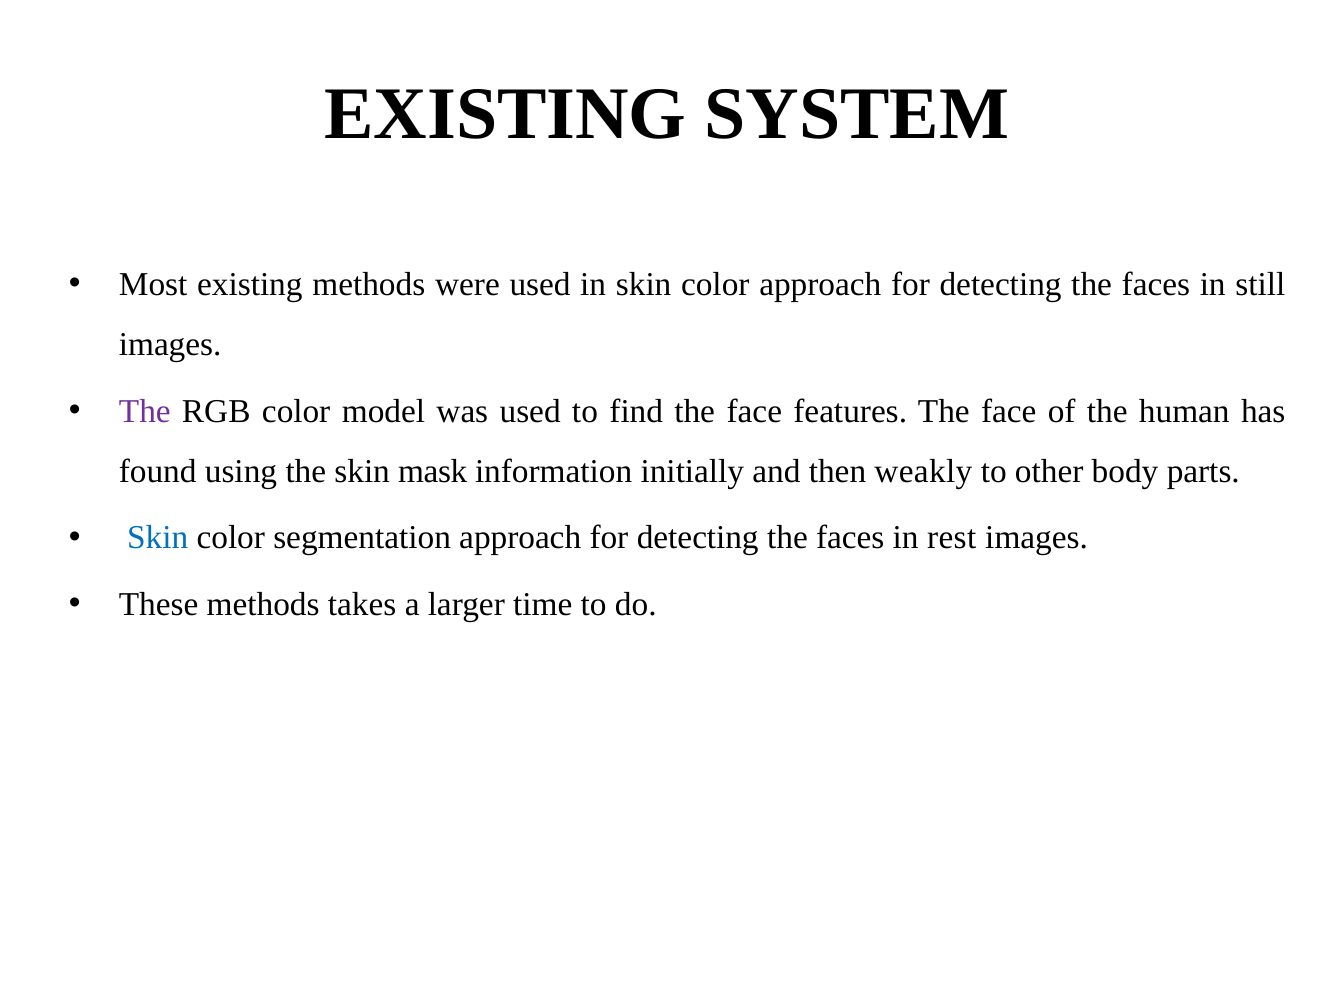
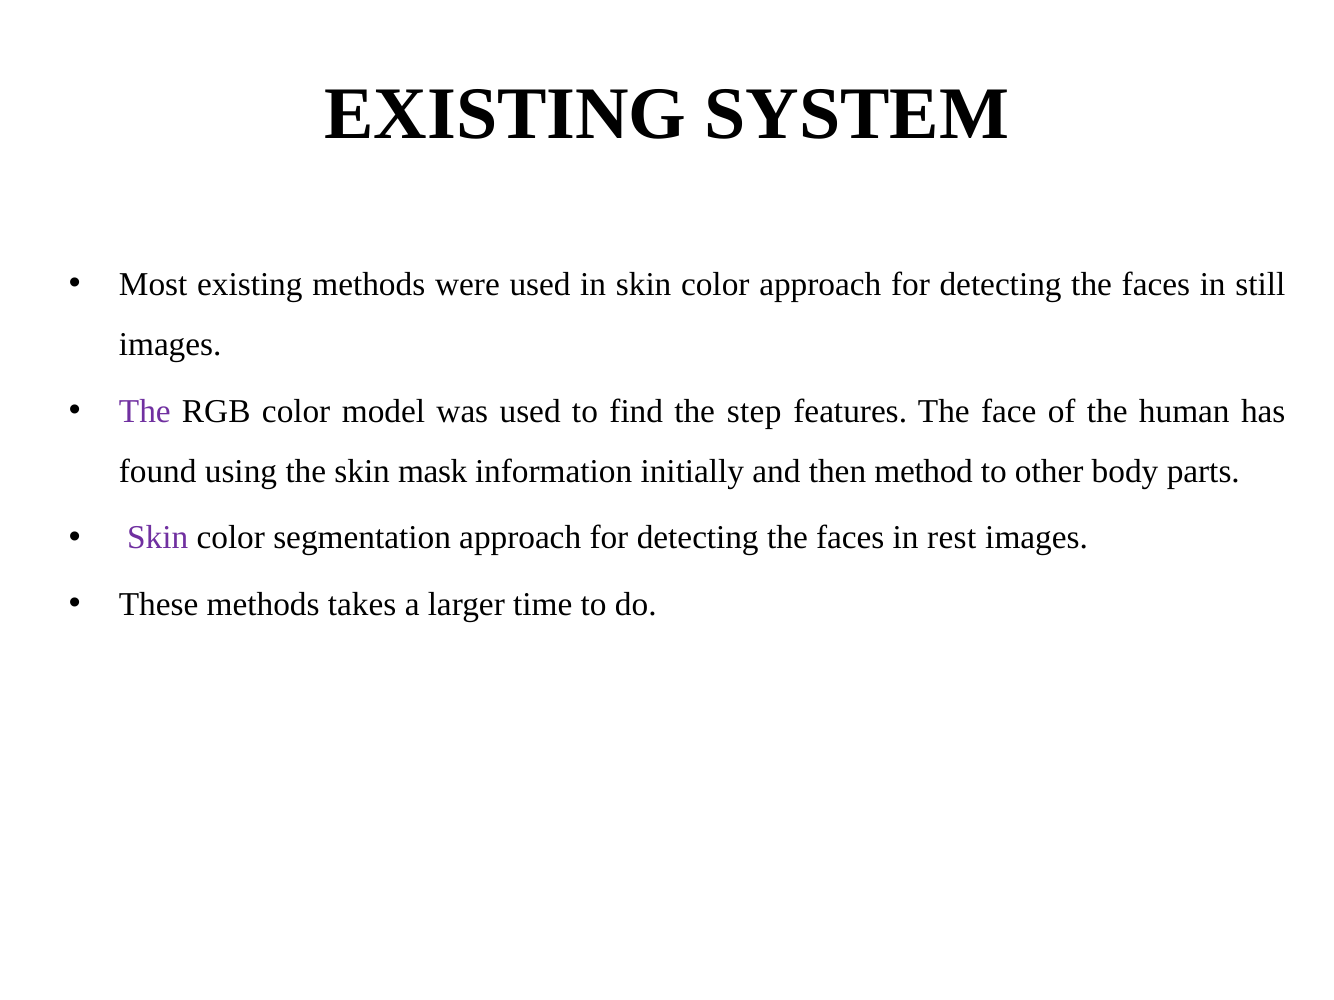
find the face: face -> step
weakly: weakly -> method
Skin at (158, 538) colour: blue -> purple
